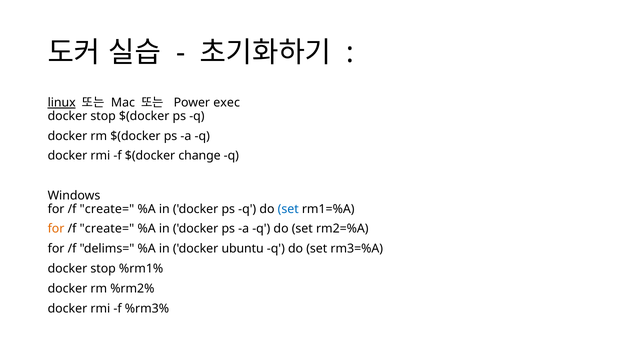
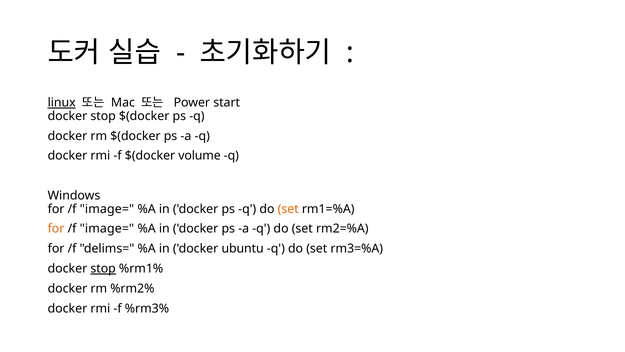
exec: exec -> start
change: change -> volume
create= at (107, 209): create= -> image=
set at (288, 209) colour: blue -> orange
create= at (107, 229): create= -> image=
stop at (103, 268) underline: none -> present
